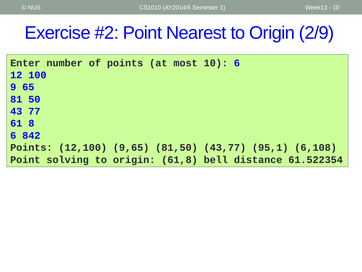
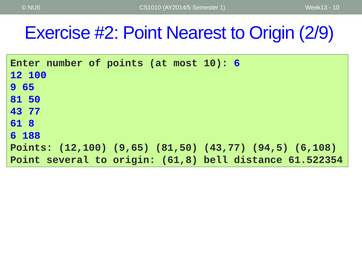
842: 842 -> 188
95,1: 95,1 -> 94,5
solving: solving -> several
